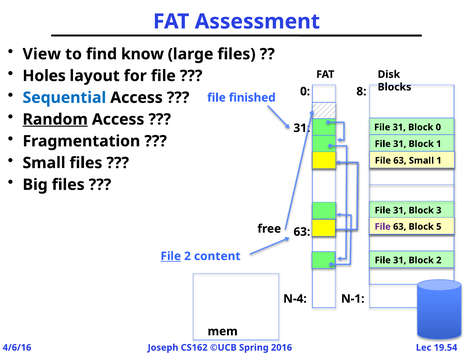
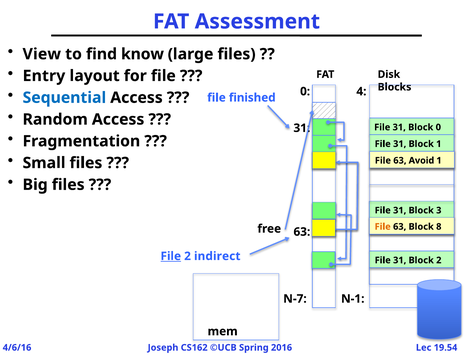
Holes: Holes -> Entry
8: 8 -> 4
Random underline: present -> none
63 Small: Small -> Avoid
File at (383, 226) colour: purple -> orange
5: 5 -> 8
content: content -> indirect
N-4: N-4 -> N-7
